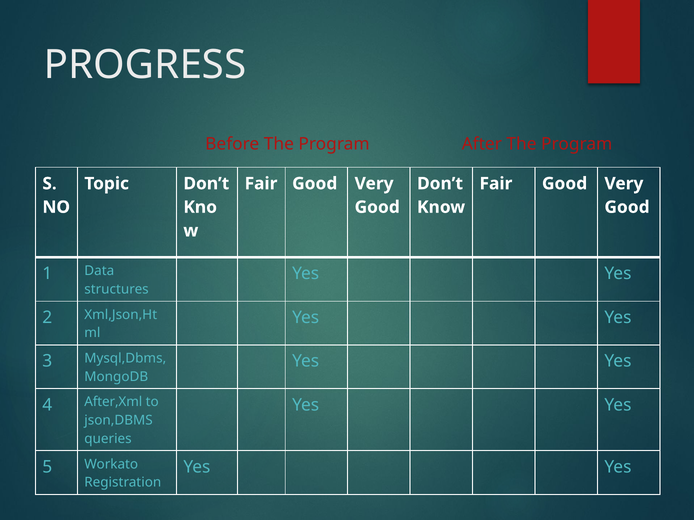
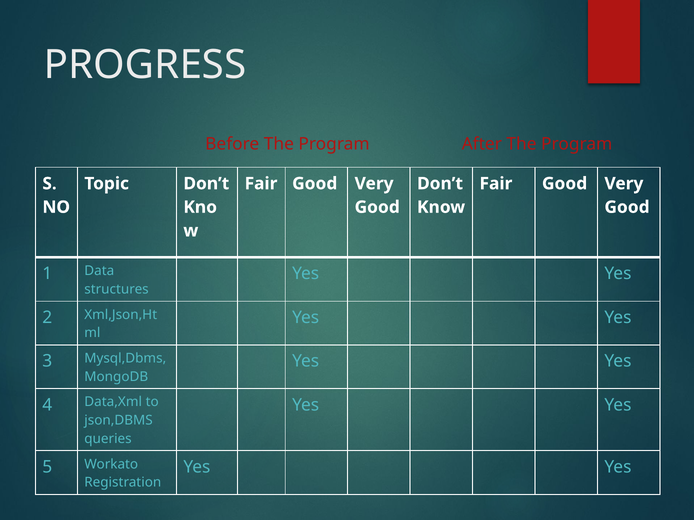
After,Xml: After,Xml -> Data,Xml
